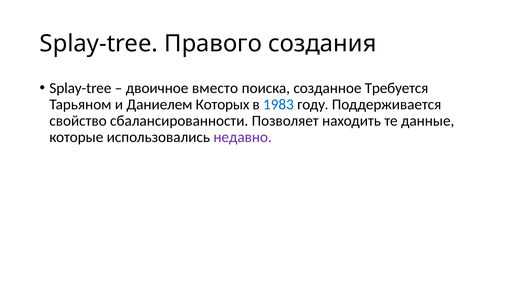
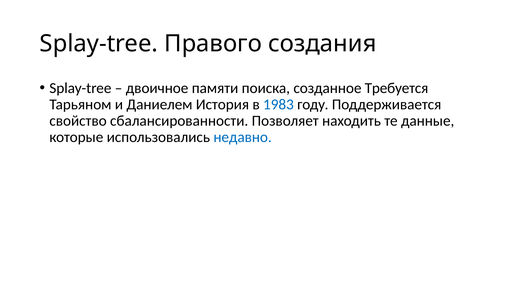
вместо: вместо -> памяти
Которых: Которых -> История
недавно colour: purple -> blue
